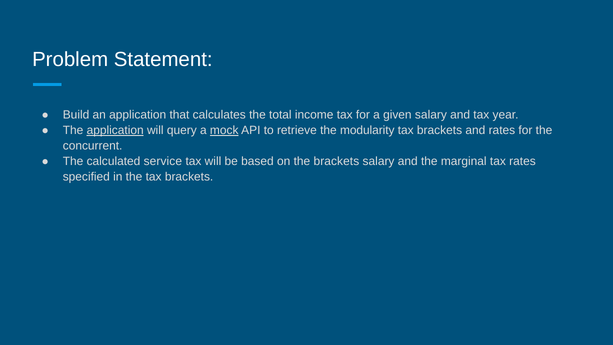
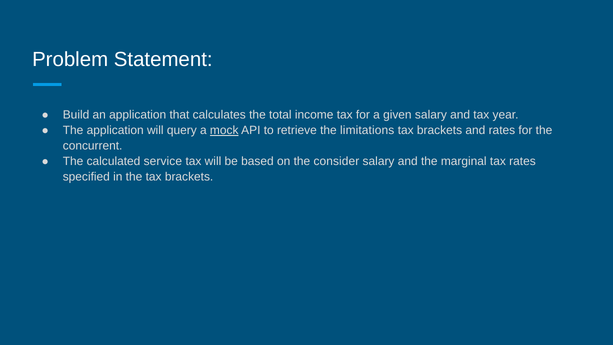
application at (115, 130) underline: present -> none
modularity: modularity -> limitations
the brackets: brackets -> consider
